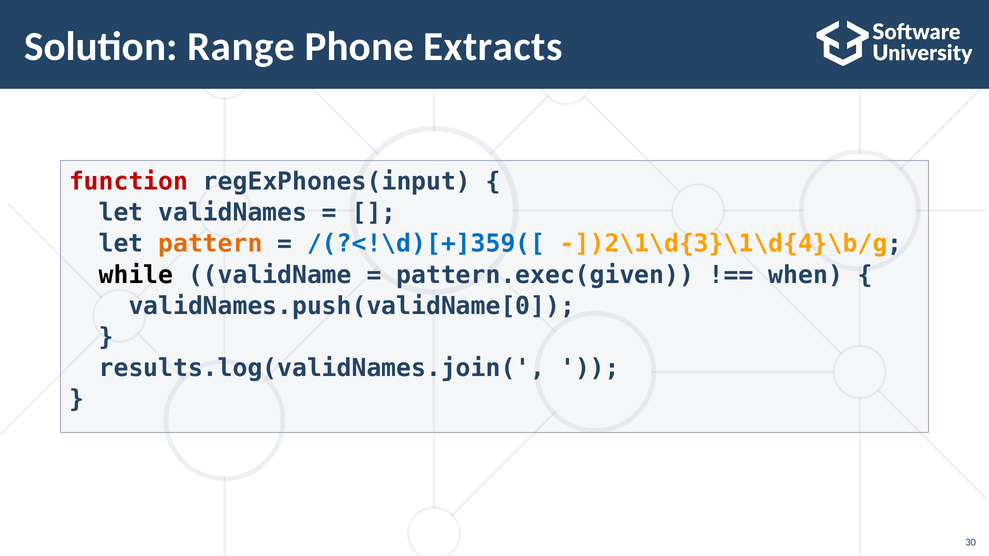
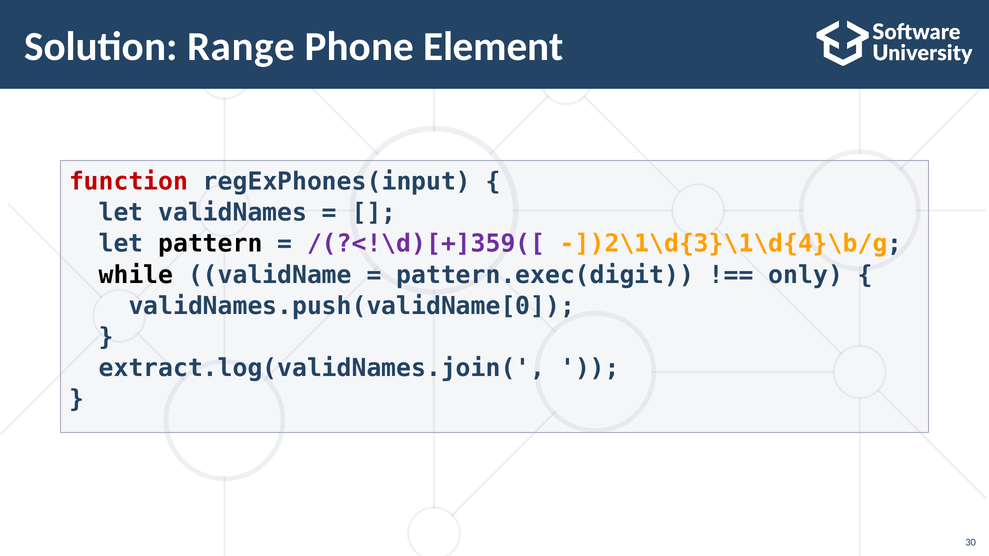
Extracts: Extracts -> Element
pattern colour: orange -> black
/(?<!\d)[+]359([ colour: blue -> purple
pattern.exec(given: pattern.exec(given -> pattern.exec(digit
when: when -> only
results.log(validNames.join(: results.log(validNames.join( -> extract.log(validNames.join(
